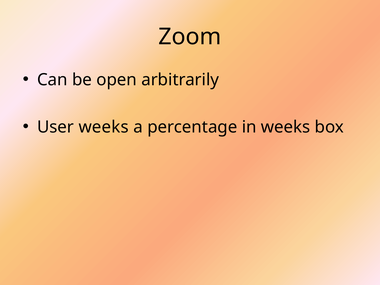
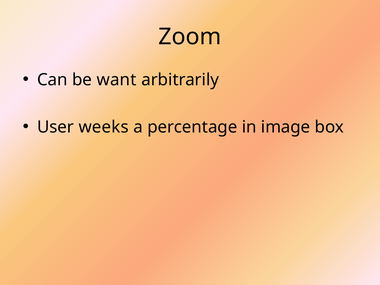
open: open -> want
in weeks: weeks -> image
